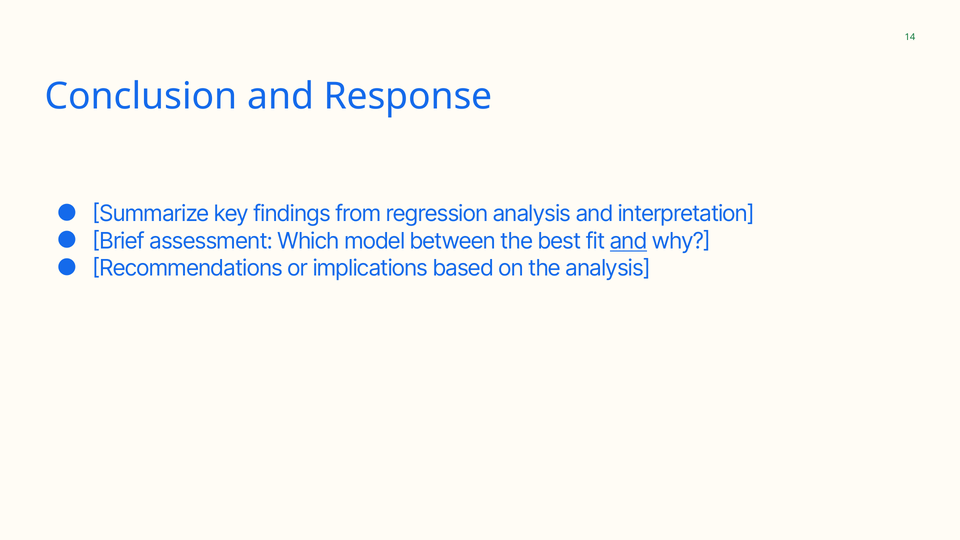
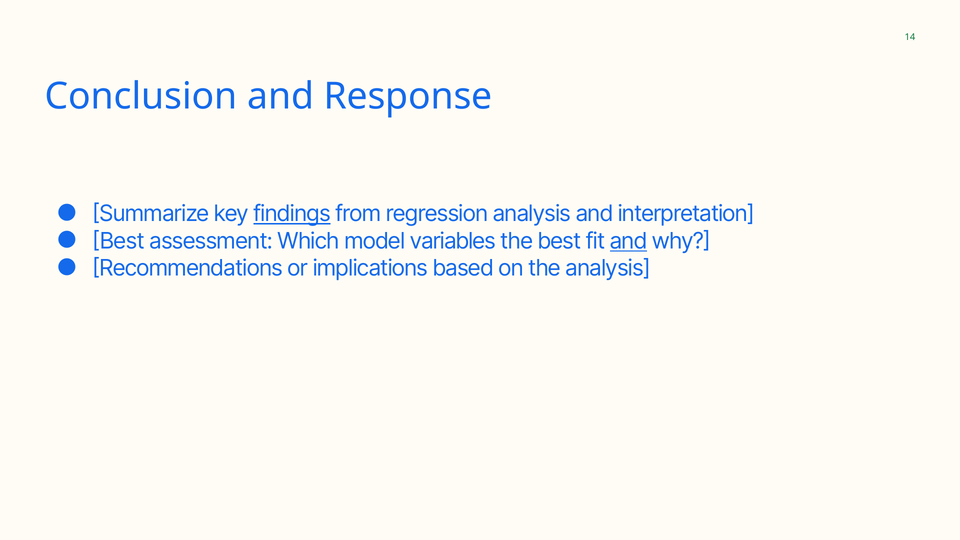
findings underline: none -> present
Brief at (119, 241): Brief -> Best
between: between -> variables
